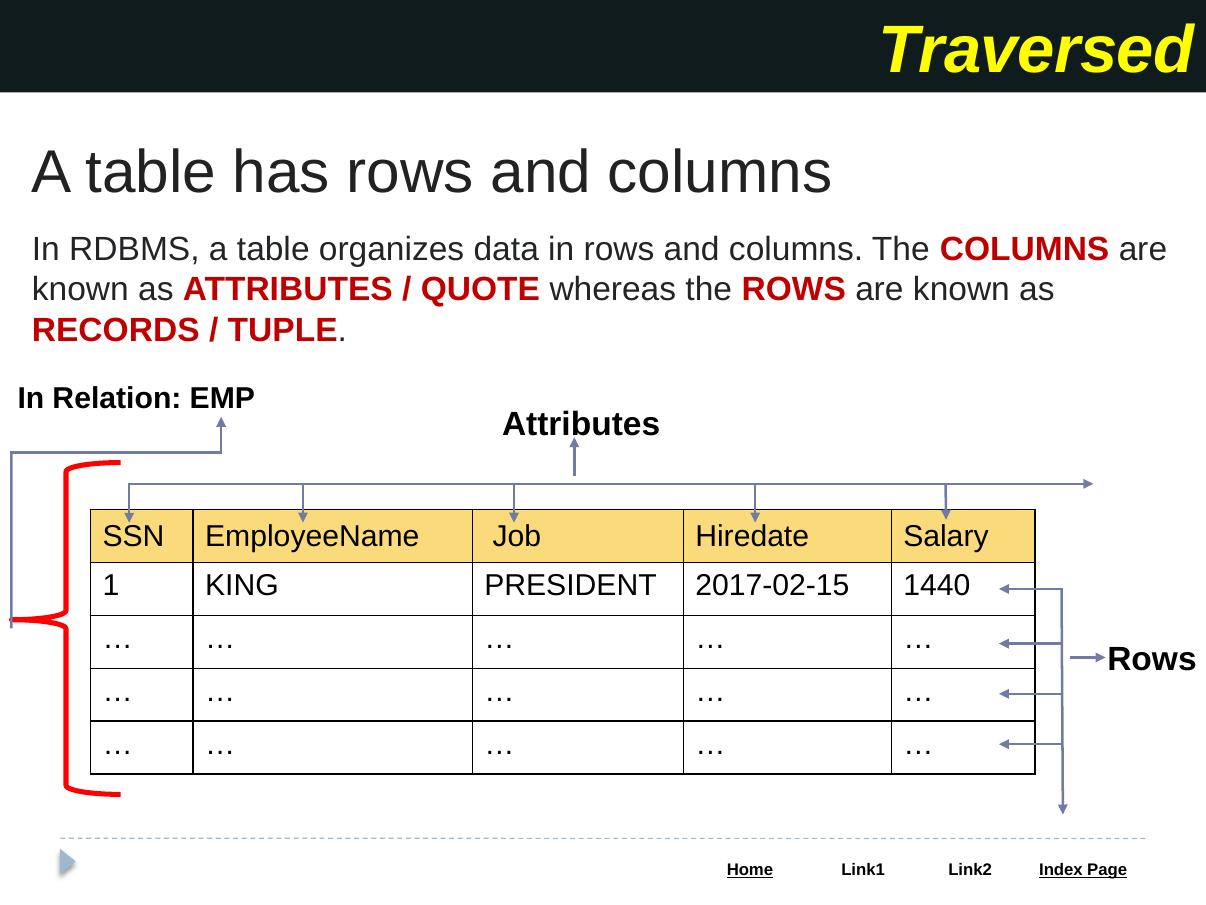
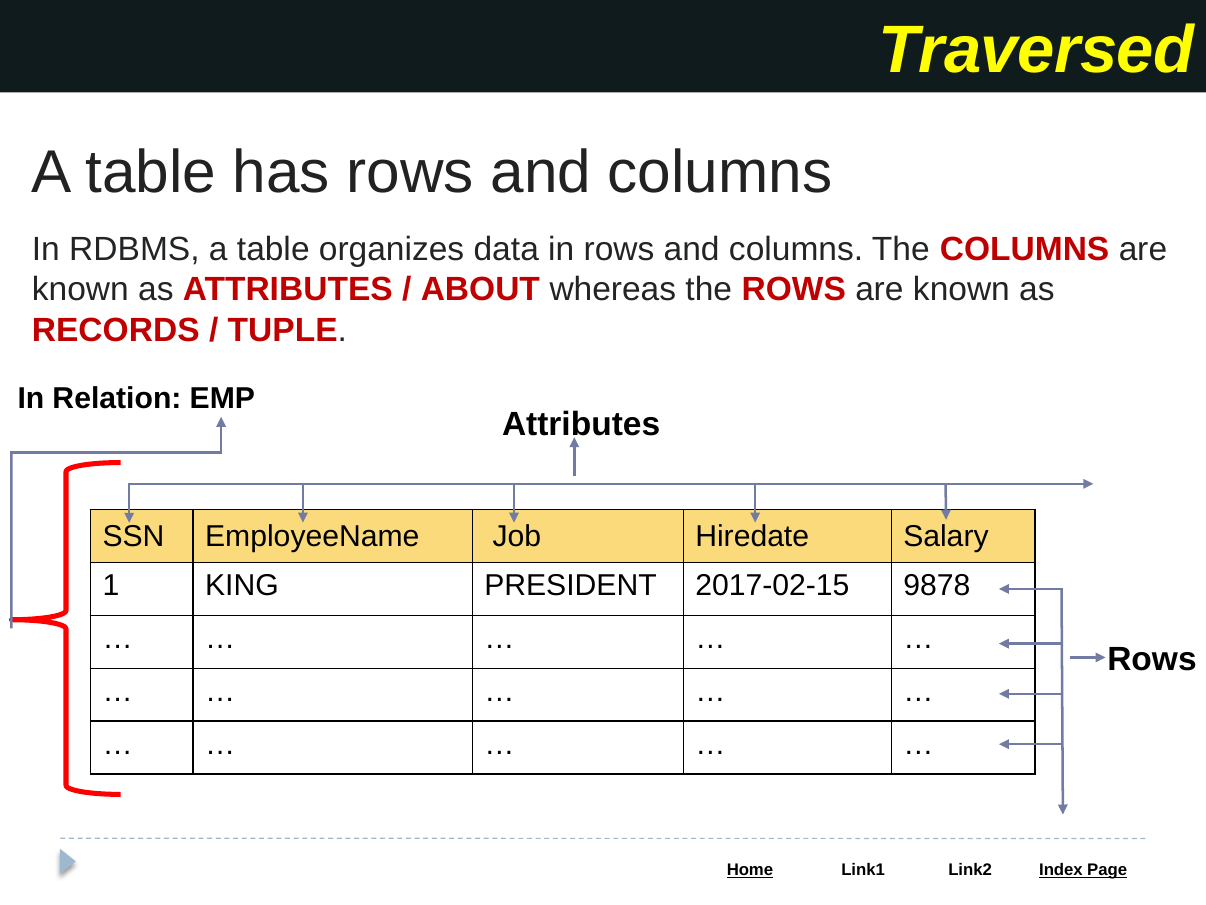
QUOTE: QUOTE -> ABOUT
1440: 1440 -> 9878
